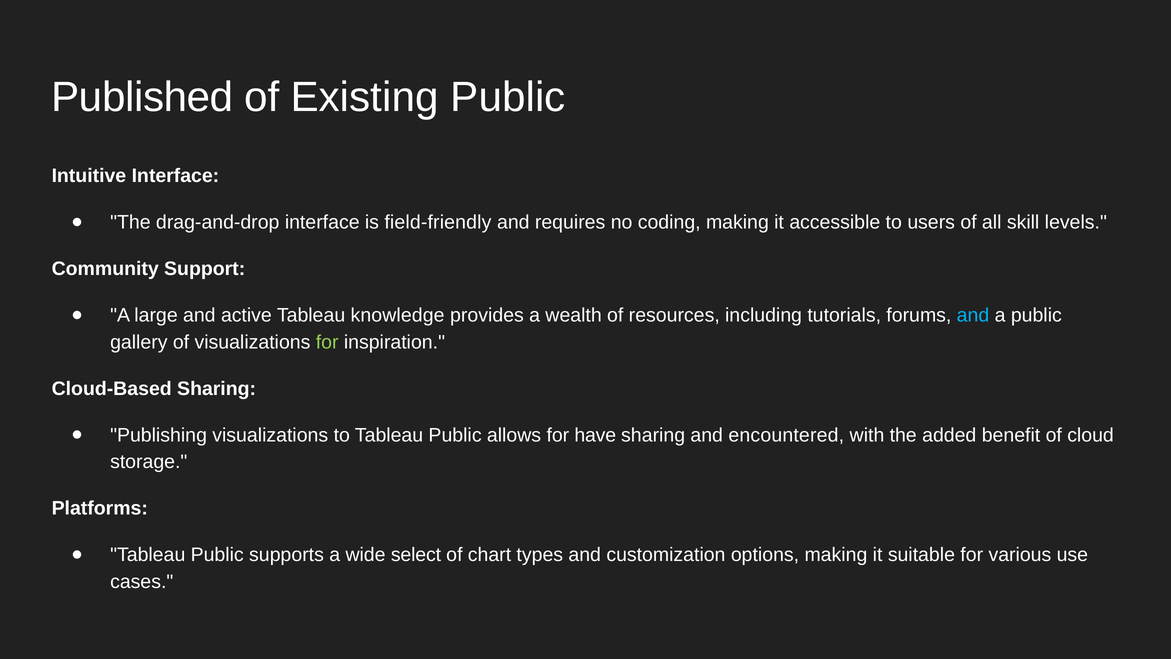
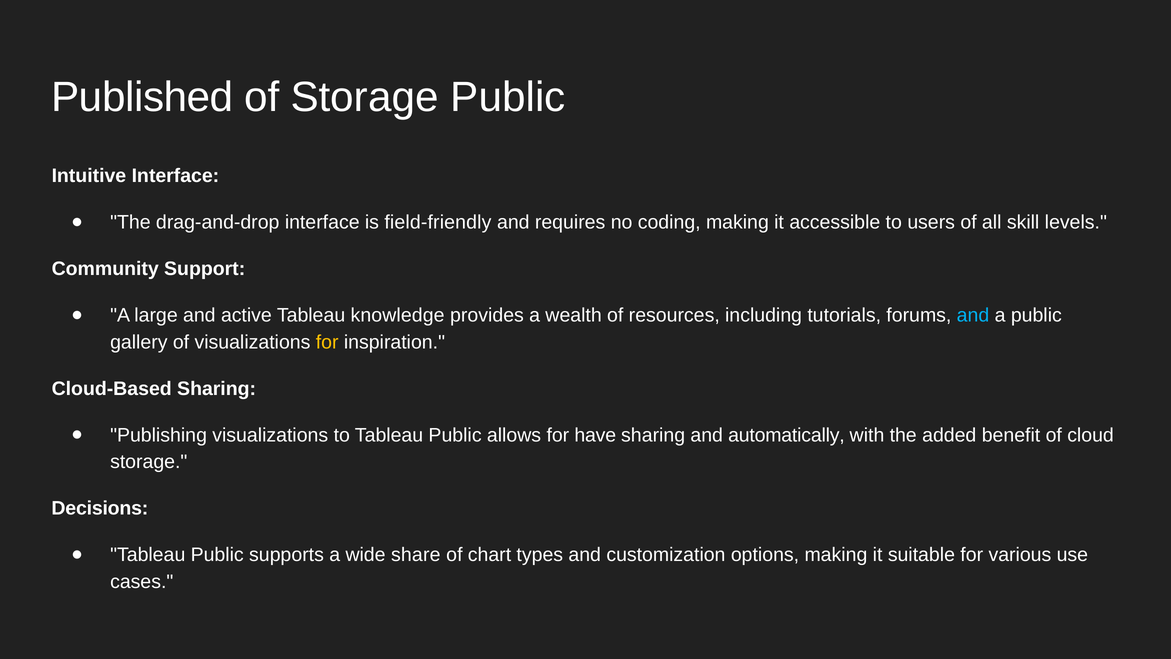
of Existing: Existing -> Storage
for at (327, 342) colour: light green -> yellow
encountered: encountered -> automatically
Platforms: Platforms -> Decisions
select: select -> share
